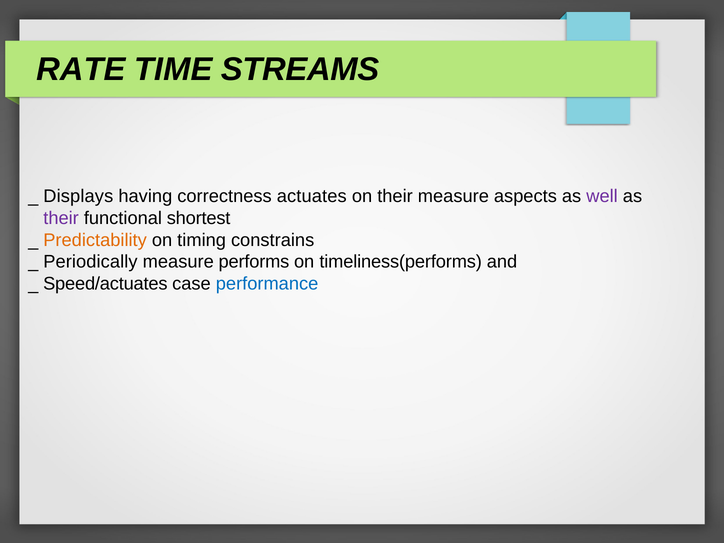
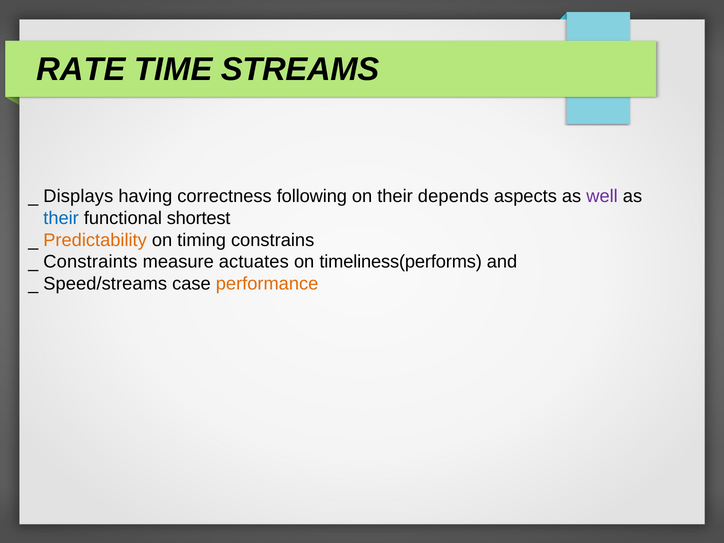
actuates: actuates -> following
their measure: measure -> depends
their at (61, 218) colour: purple -> blue
Periodically: Periodically -> Constraints
performs: performs -> actuates
Speed/actuates: Speed/actuates -> Speed/streams
performance colour: blue -> orange
